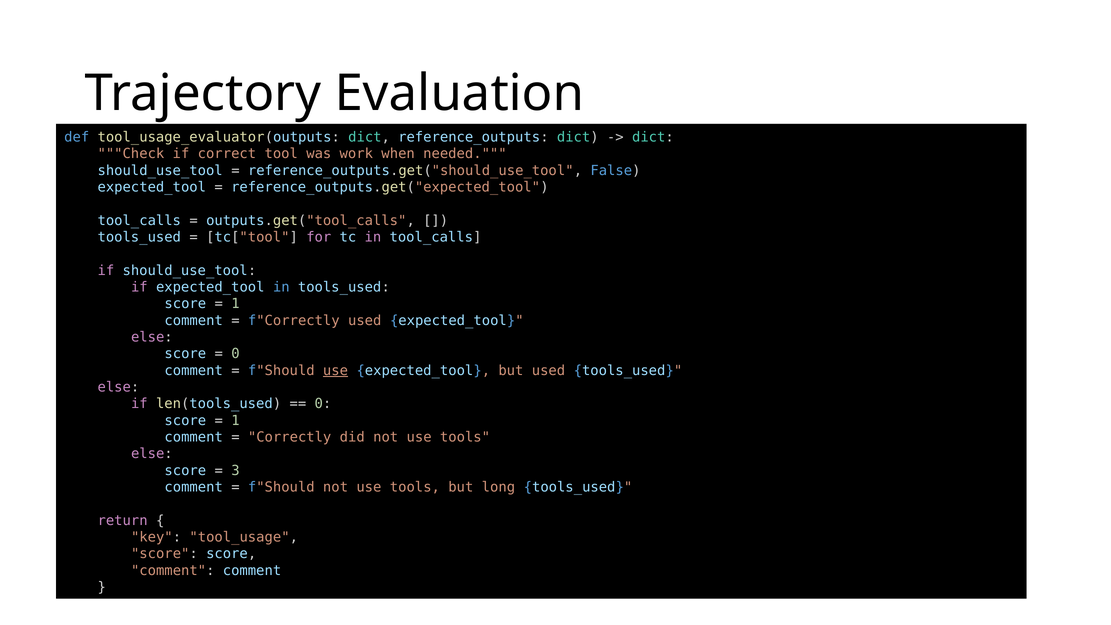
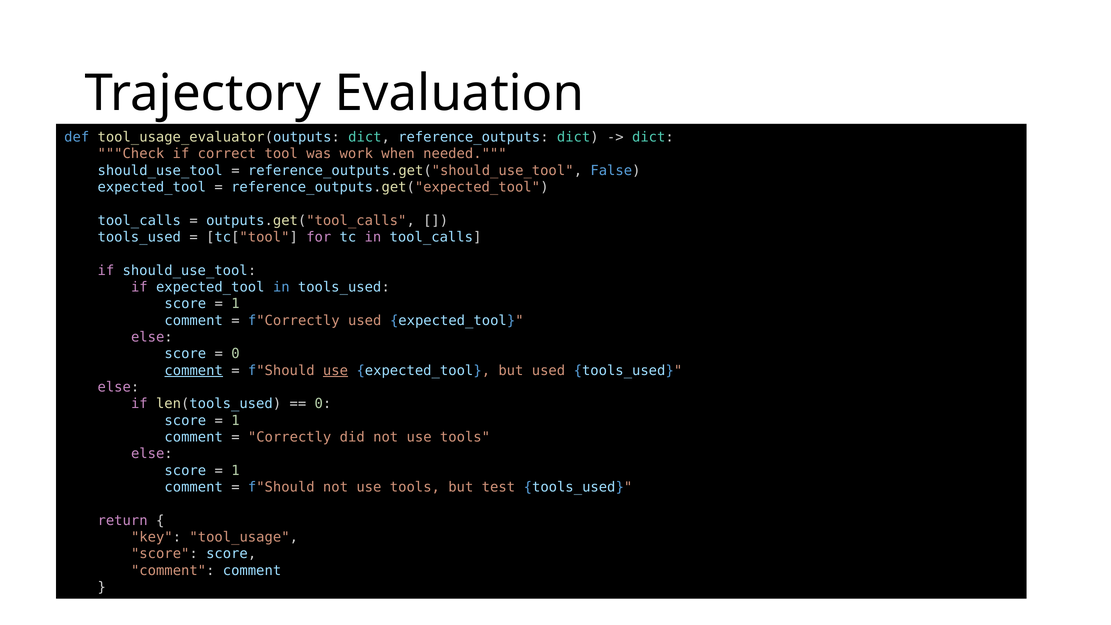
comment at (194, 371) underline: none -> present
3 at (235, 470): 3 -> 1
long: long -> test
